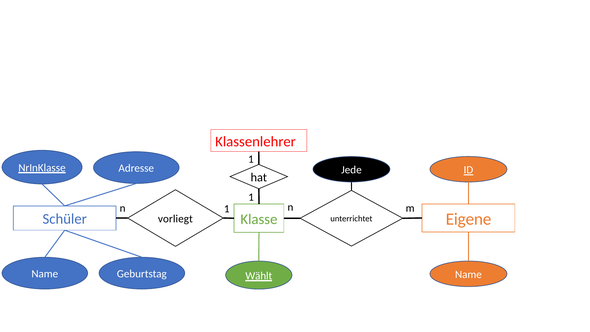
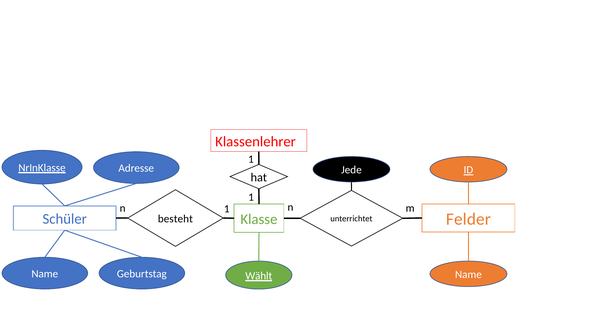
vorliegt: vorliegt -> besteht
Eigene: Eigene -> Felder
